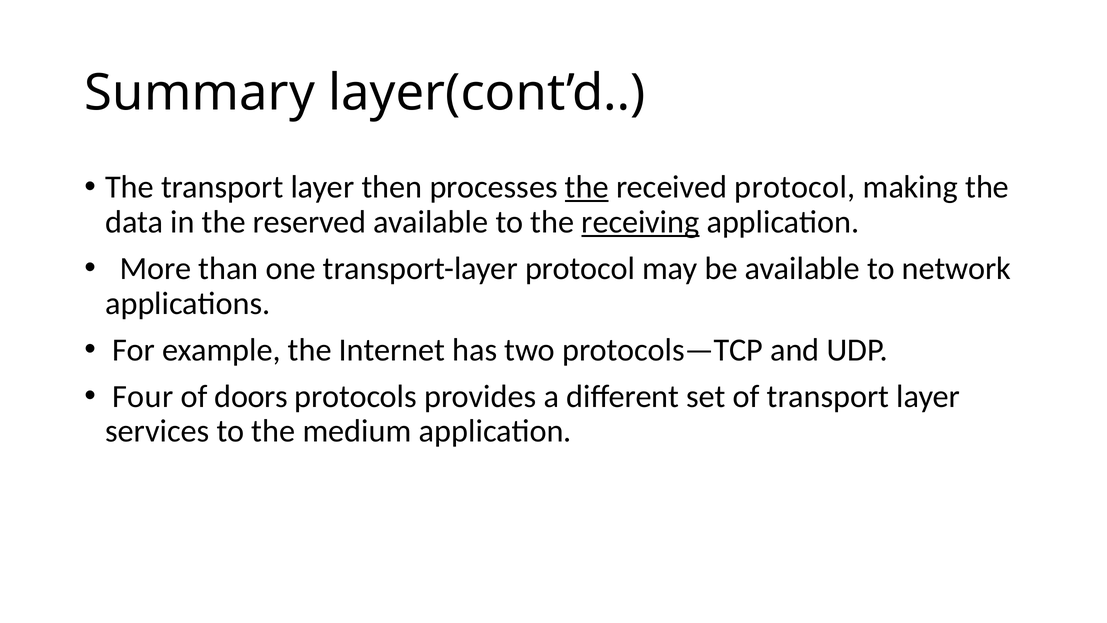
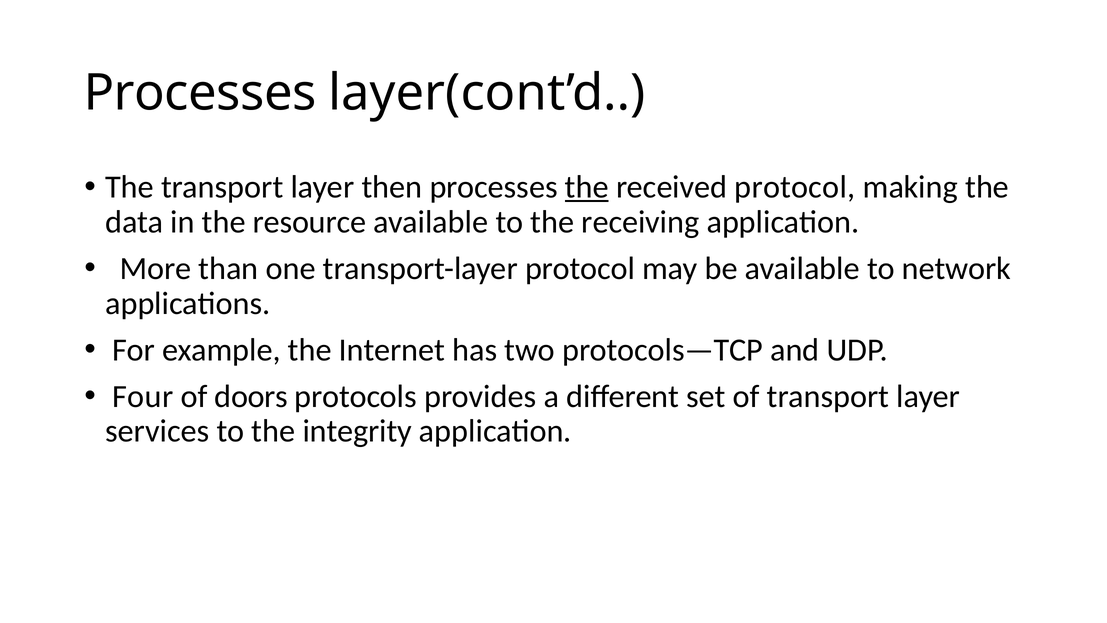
Summary at (200, 93): Summary -> Processes
reserved: reserved -> resource
receiving underline: present -> none
medium: medium -> integrity
